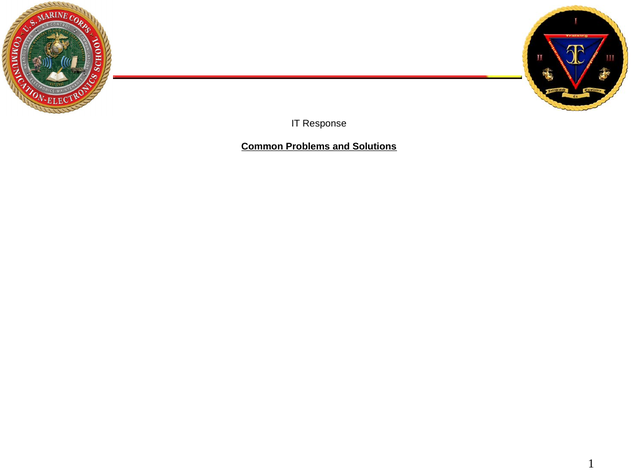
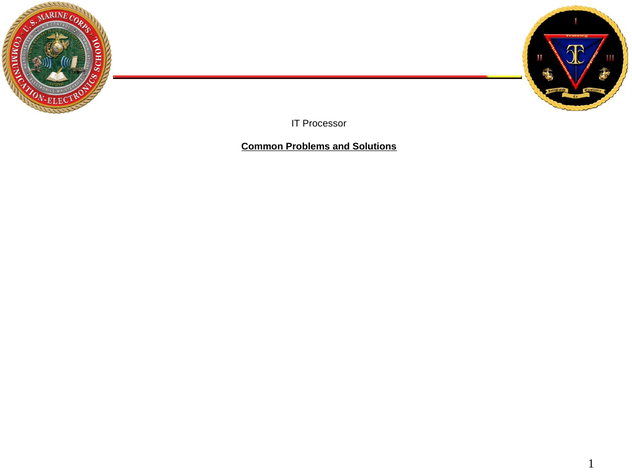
Response: Response -> Processor
